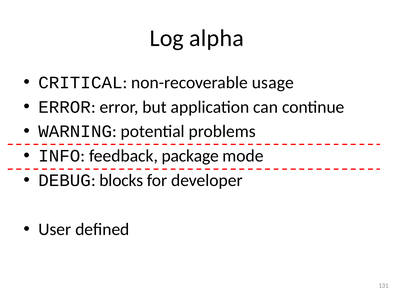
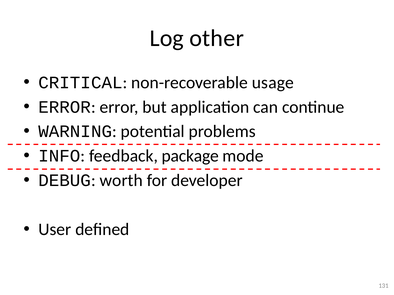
alpha: alpha -> other
blocks: blocks -> worth
